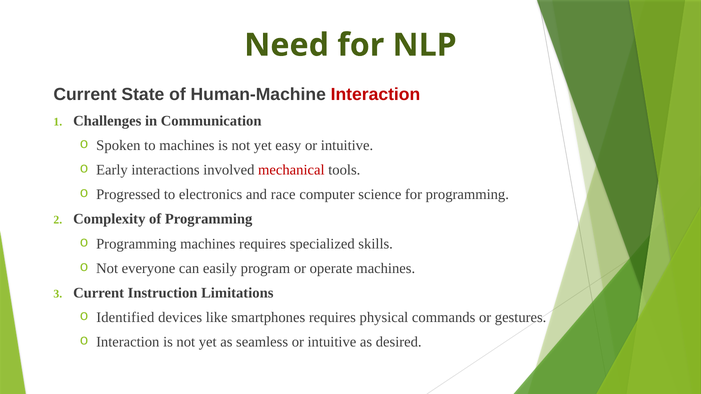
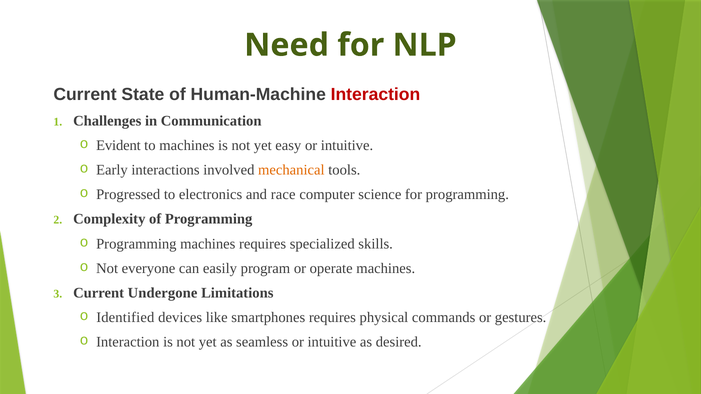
Spoken: Spoken -> Evident
mechanical colour: red -> orange
Instruction: Instruction -> Undergone
